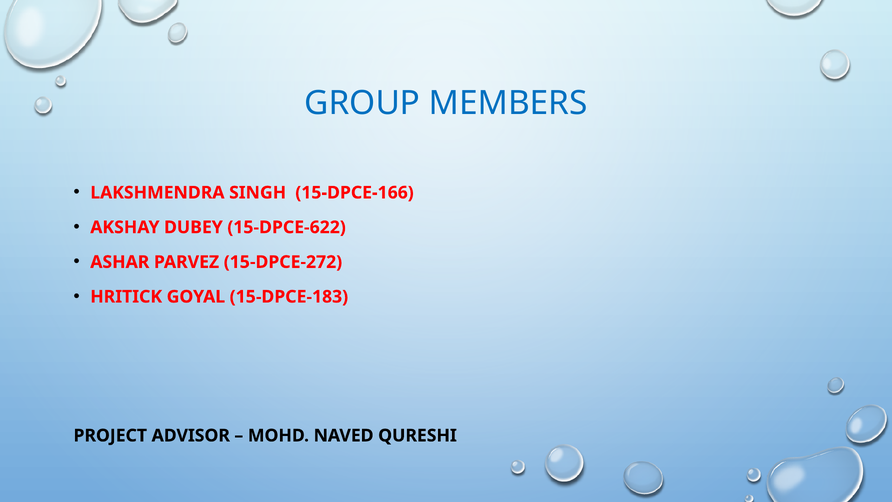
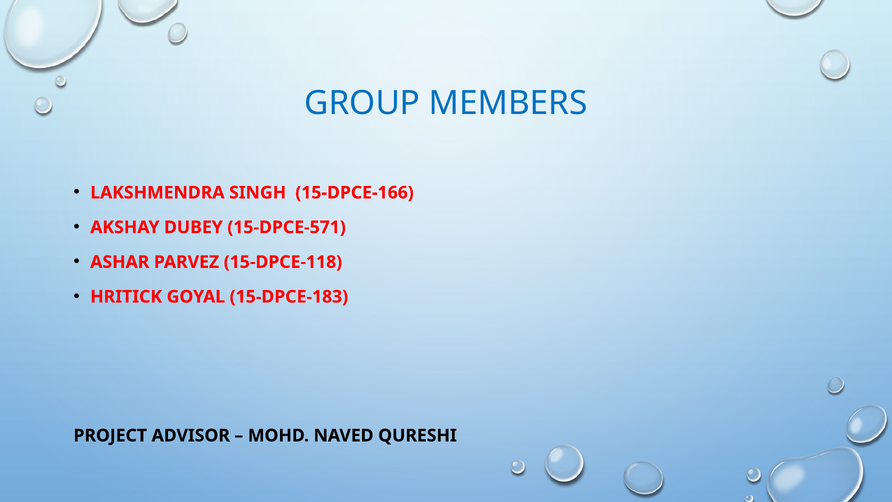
15-DPCE-622: 15-DPCE-622 -> 15-DPCE-571
15-DPCE-272: 15-DPCE-272 -> 15-DPCE-118
